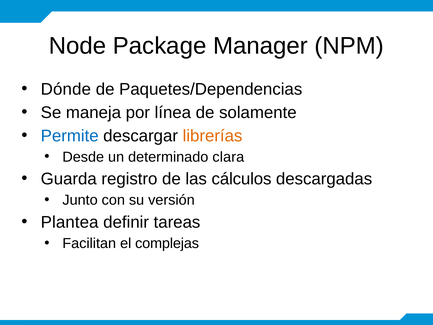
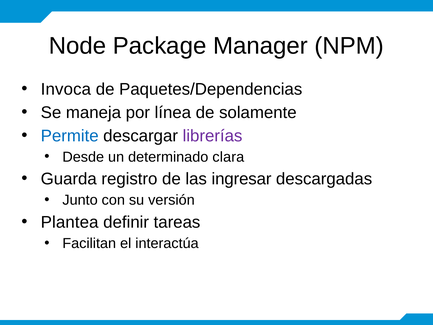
Dónde: Dónde -> Invoca
librerías colour: orange -> purple
cálculos: cálculos -> ingresar
complejas: complejas -> interactúa
